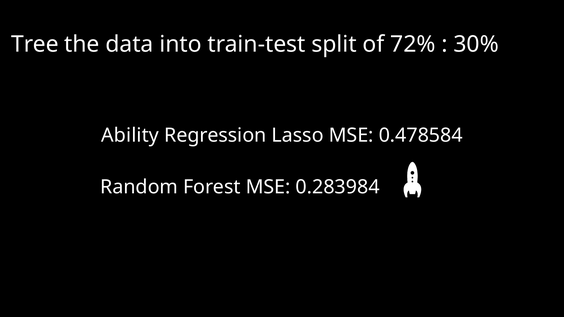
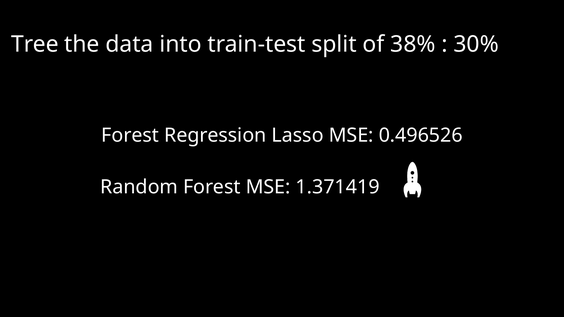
72%: 72% -> 38%
Ability at (130, 135): Ability -> Forest
0.478584: 0.478584 -> 0.496526
0.283984: 0.283984 -> 1.371419
